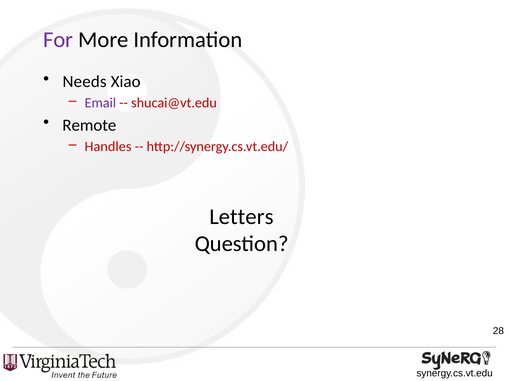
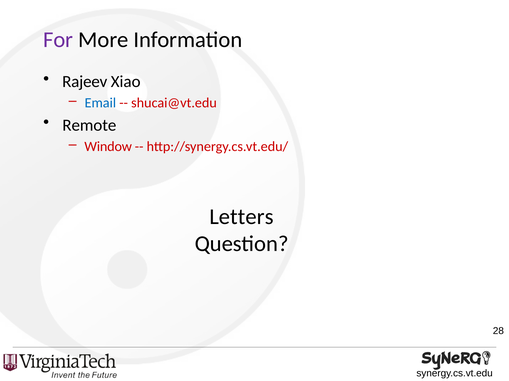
Needs: Needs -> Rajeev
Email colour: purple -> blue
Handles: Handles -> Window
